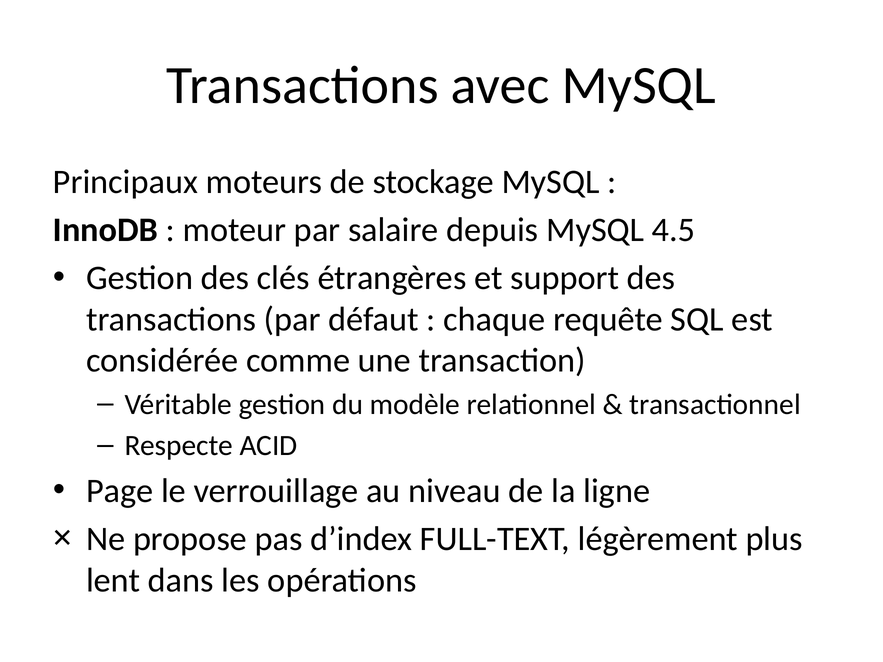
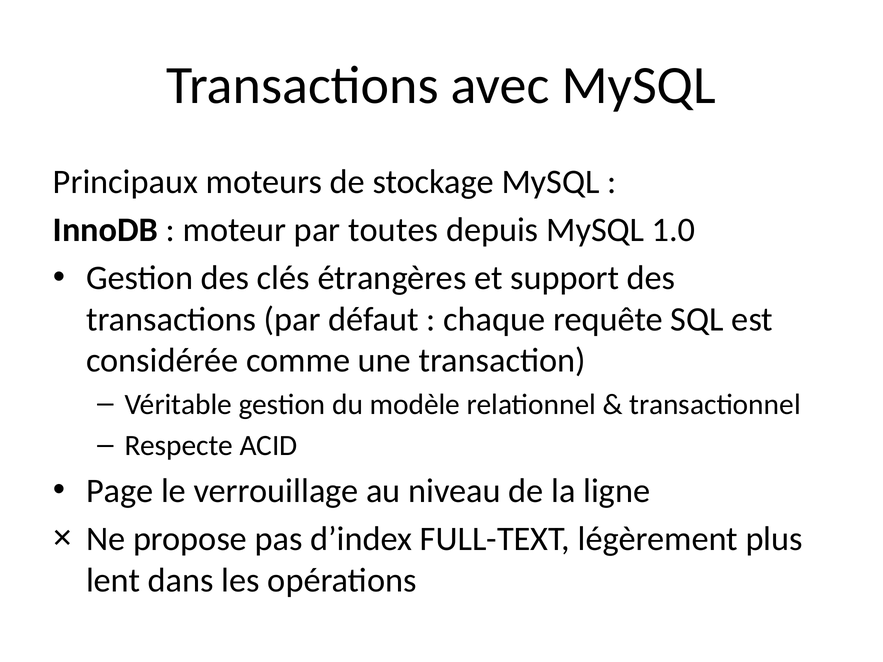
salaire: salaire -> toutes
4.5: 4.5 -> 1.0
